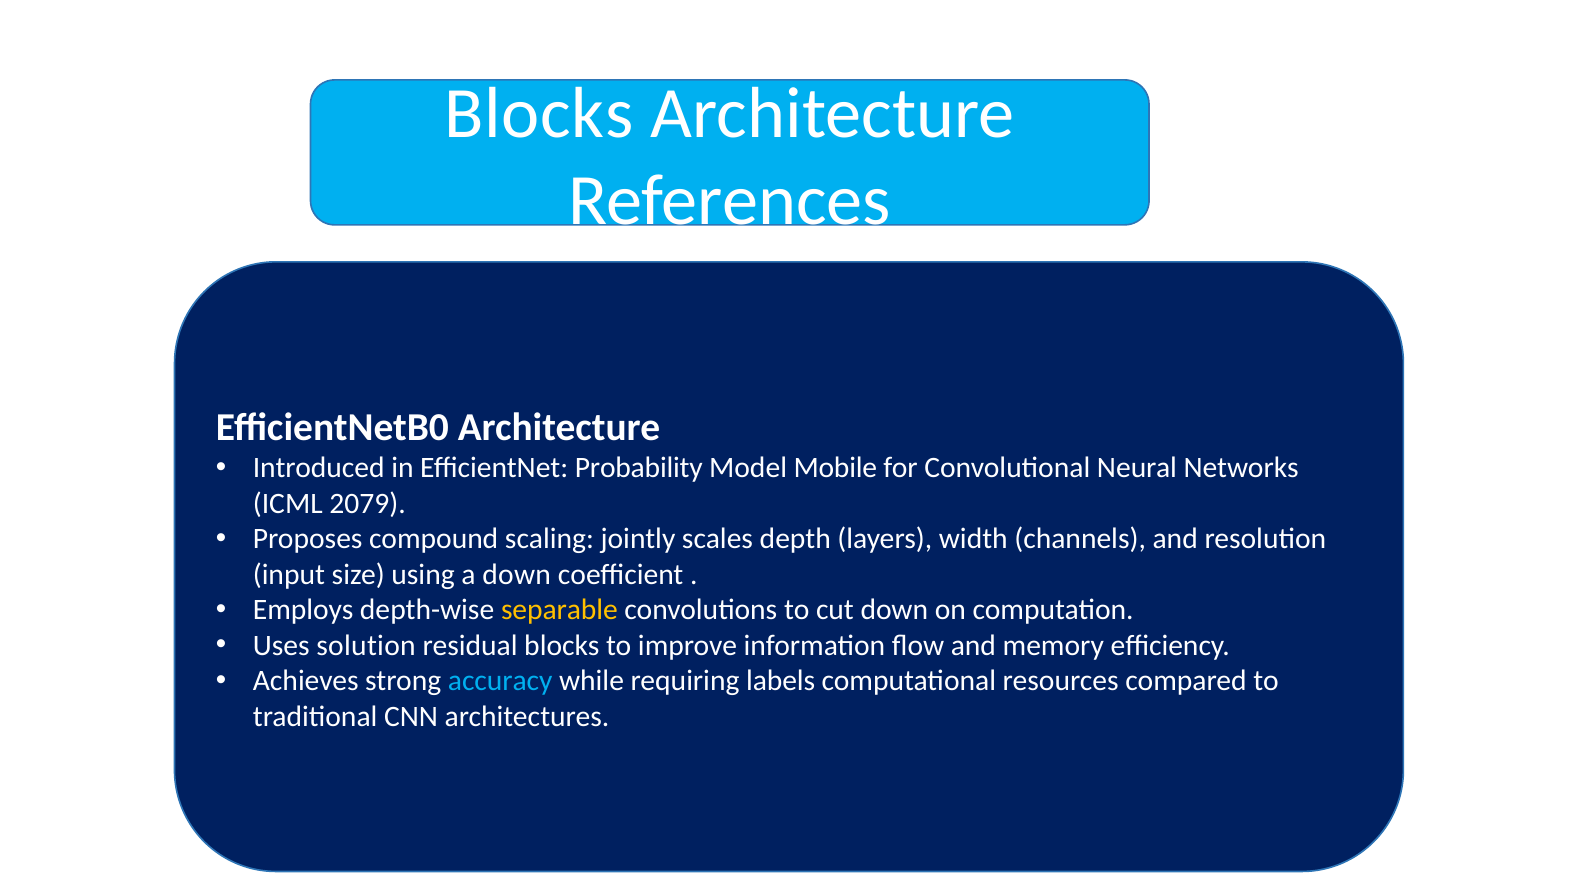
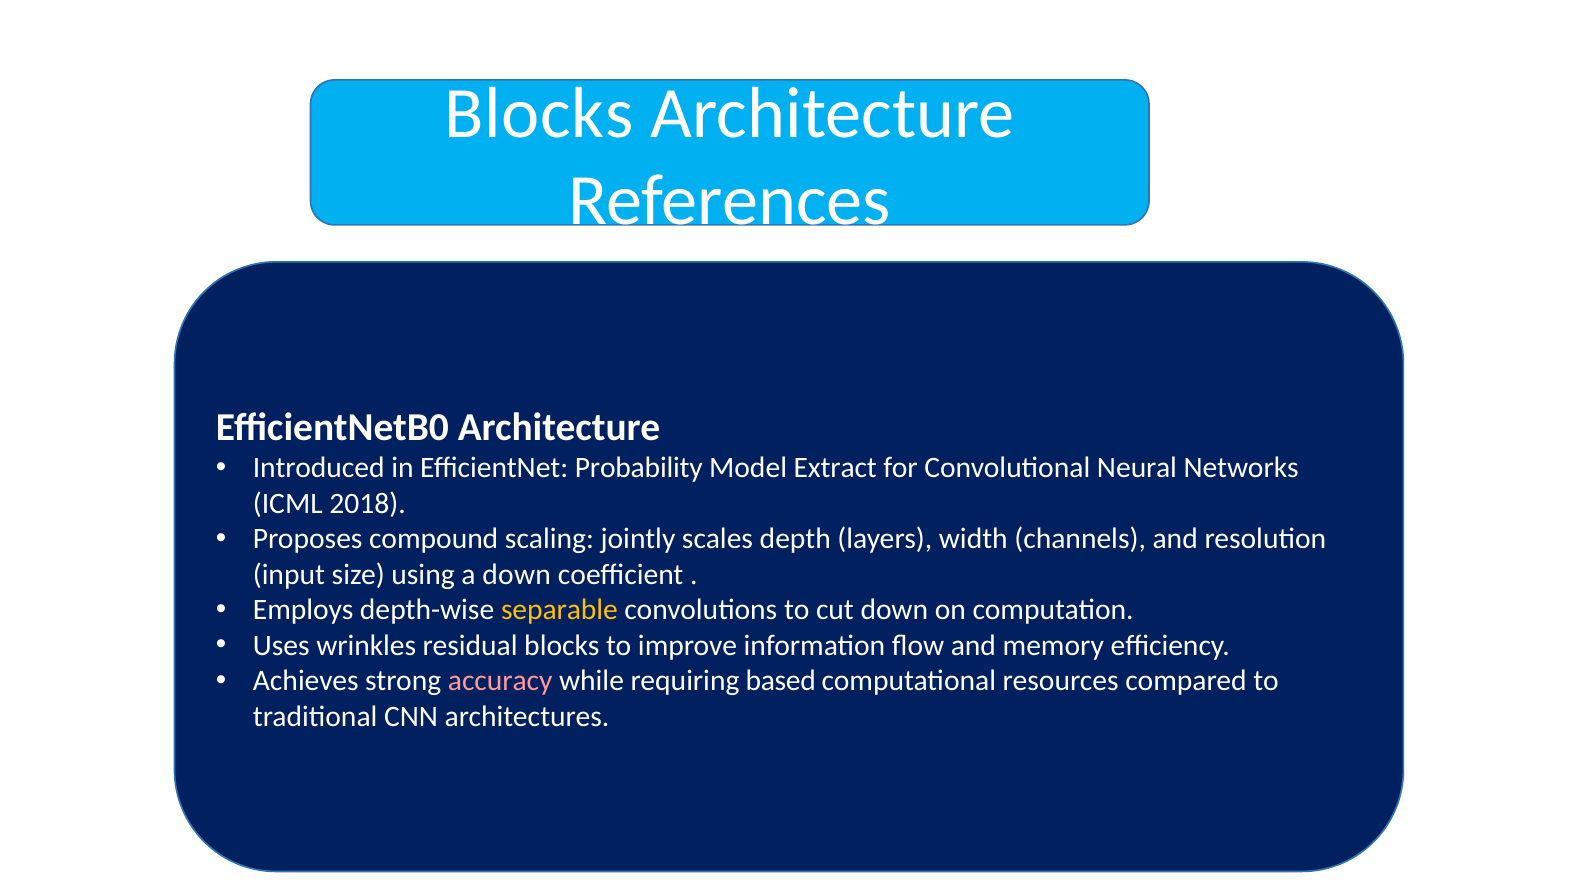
Mobile: Mobile -> Extract
2079: 2079 -> 2018
solution: solution -> wrinkles
accuracy colour: light blue -> pink
labels: labels -> based
